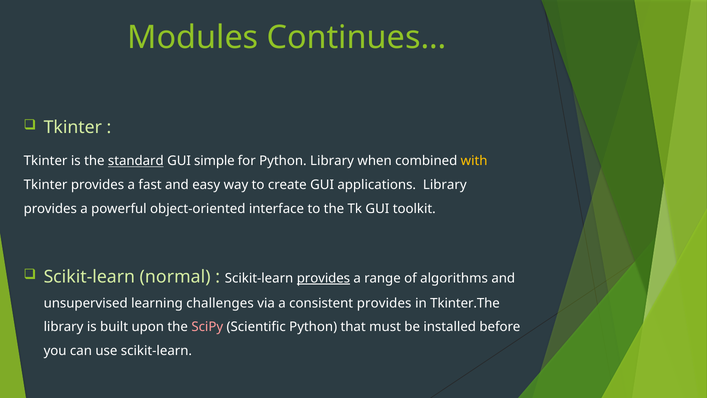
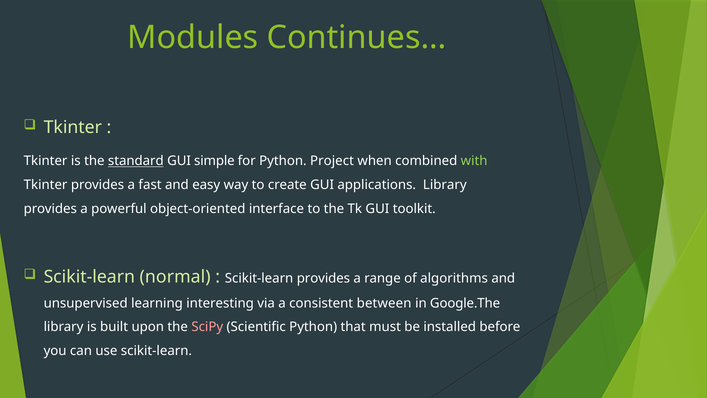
Python Library: Library -> Project
with colour: yellow -> light green
provides at (323, 278) underline: present -> none
challenges: challenges -> interesting
consistent provides: provides -> between
Tkinter.The: Tkinter.The -> Google.The
